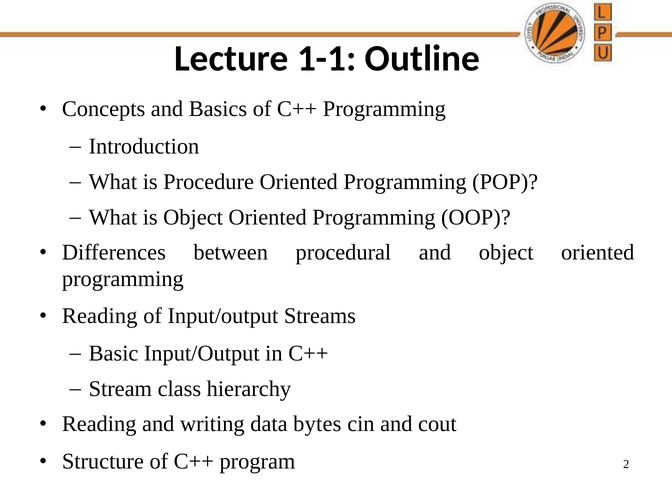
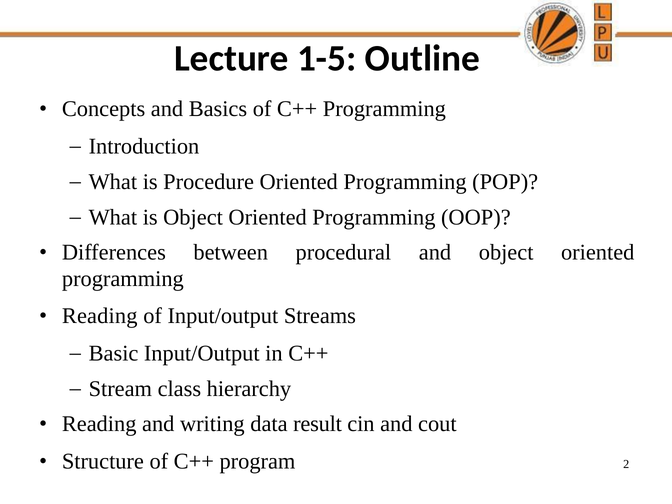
1-1: 1-1 -> 1-5
bytes: bytes -> result
